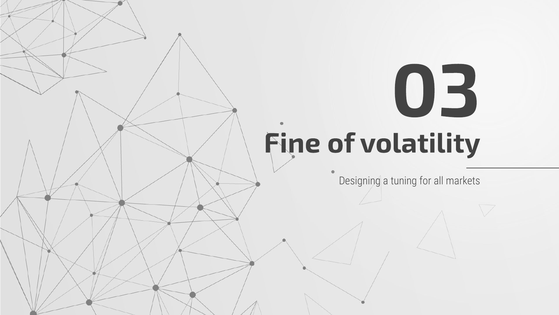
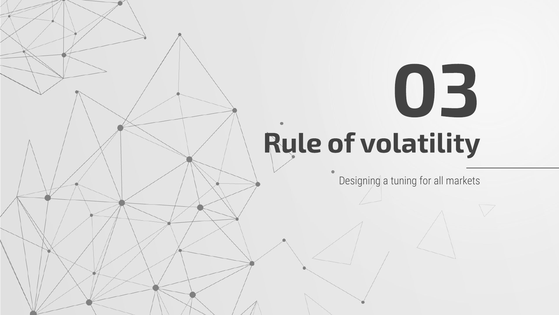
Fine: Fine -> Rule
